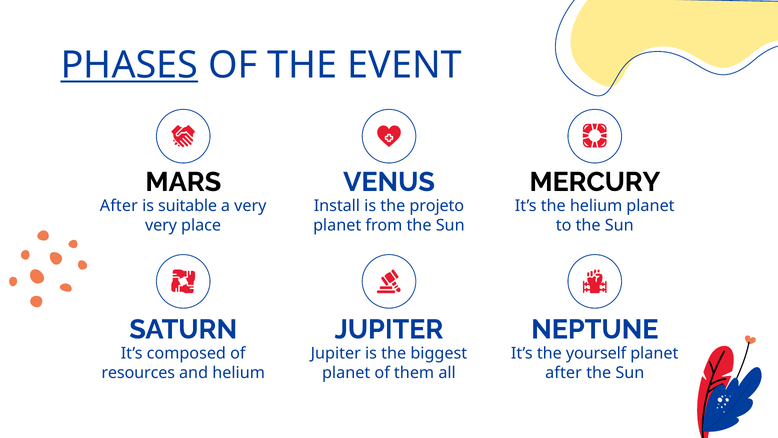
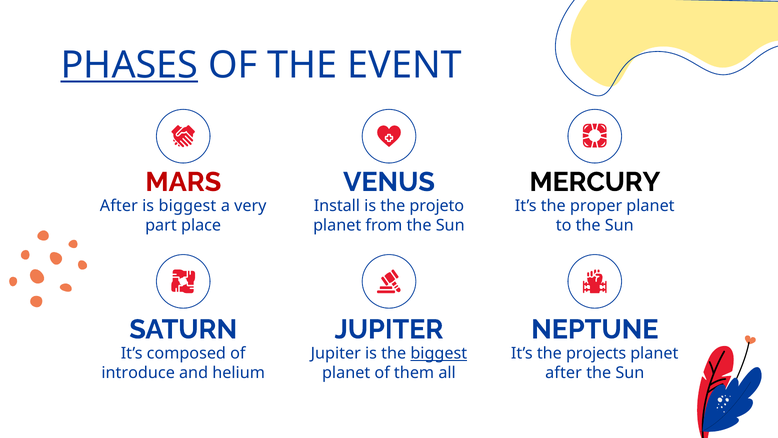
MARS colour: black -> red
is suitable: suitable -> biggest
the helium: helium -> proper
very at (161, 225): very -> part
biggest at (439, 353) underline: none -> present
yourself: yourself -> projects
resources: resources -> introduce
